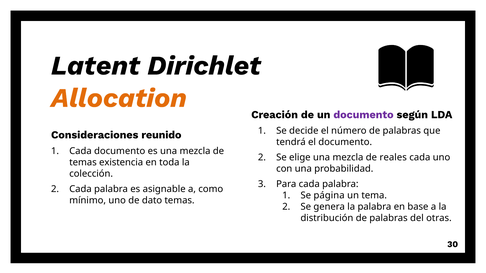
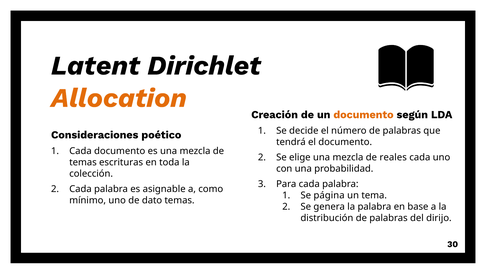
documento at (363, 115) colour: purple -> orange
reunido: reunido -> poético
existencia: existencia -> escrituras
otras: otras -> dirijo
